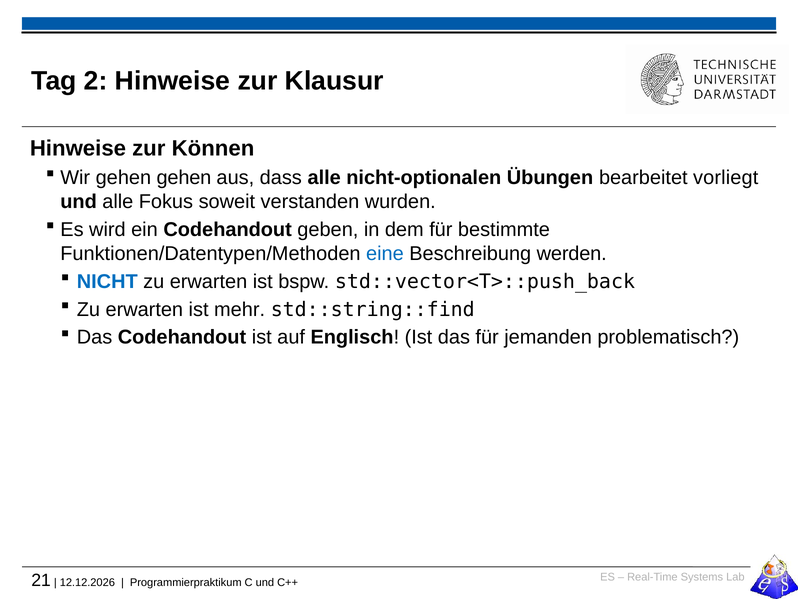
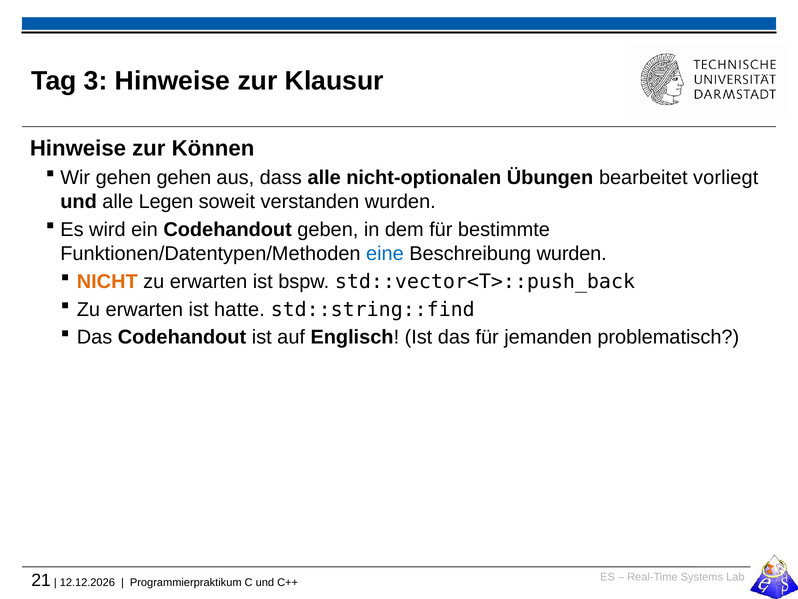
2: 2 -> 3
Fokus: Fokus -> Legen
Beschreibung werden: werden -> wurden
NICHT colour: blue -> orange
mehr: mehr -> hatte
